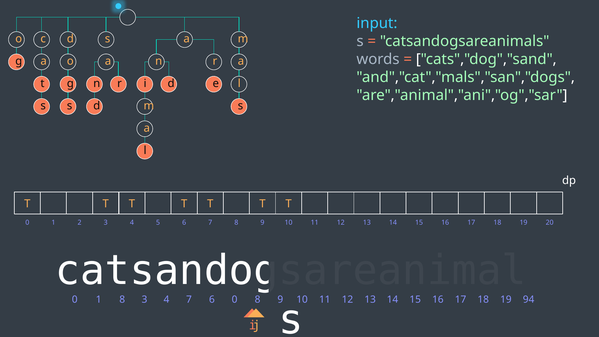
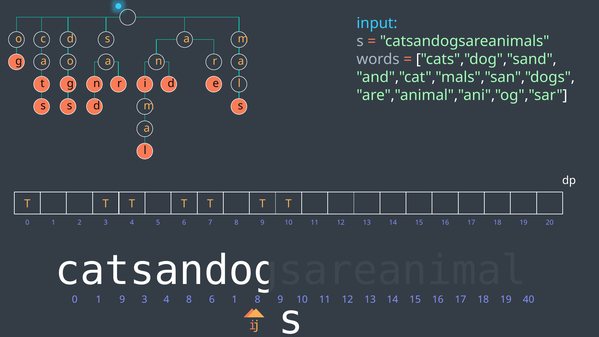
1 8: 8 -> 9
4 7: 7 -> 8
6 0: 0 -> 1
94: 94 -> 40
